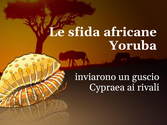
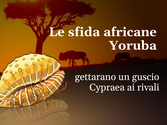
inviarono: inviarono -> gettarano
